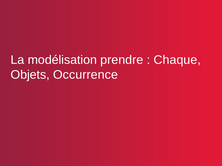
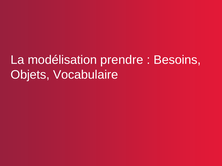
Chaque: Chaque -> Besoins
Occurrence: Occurrence -> Vocabulaire
